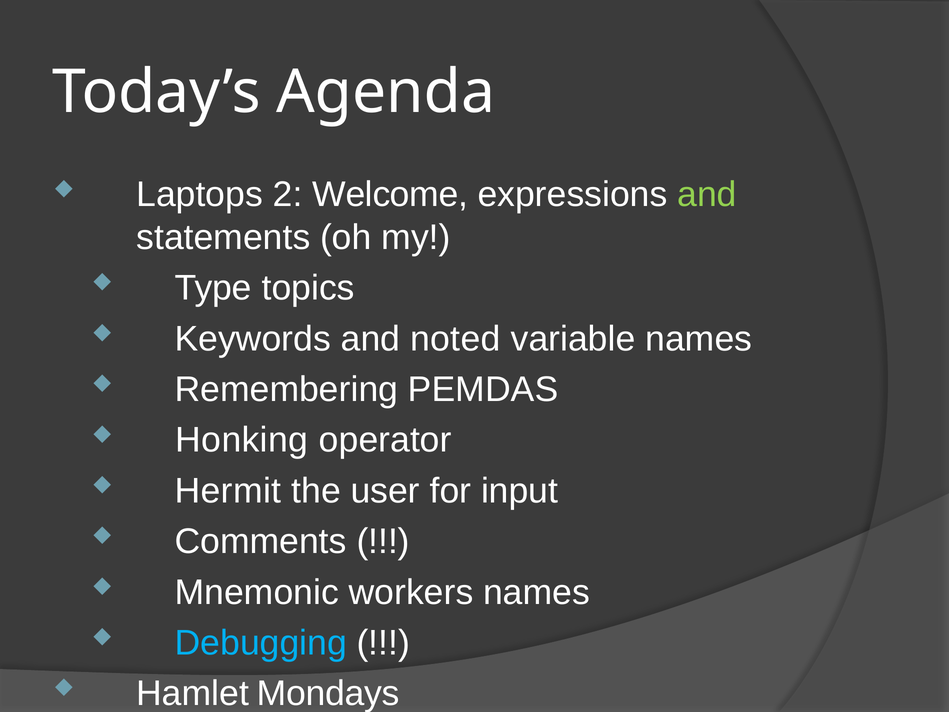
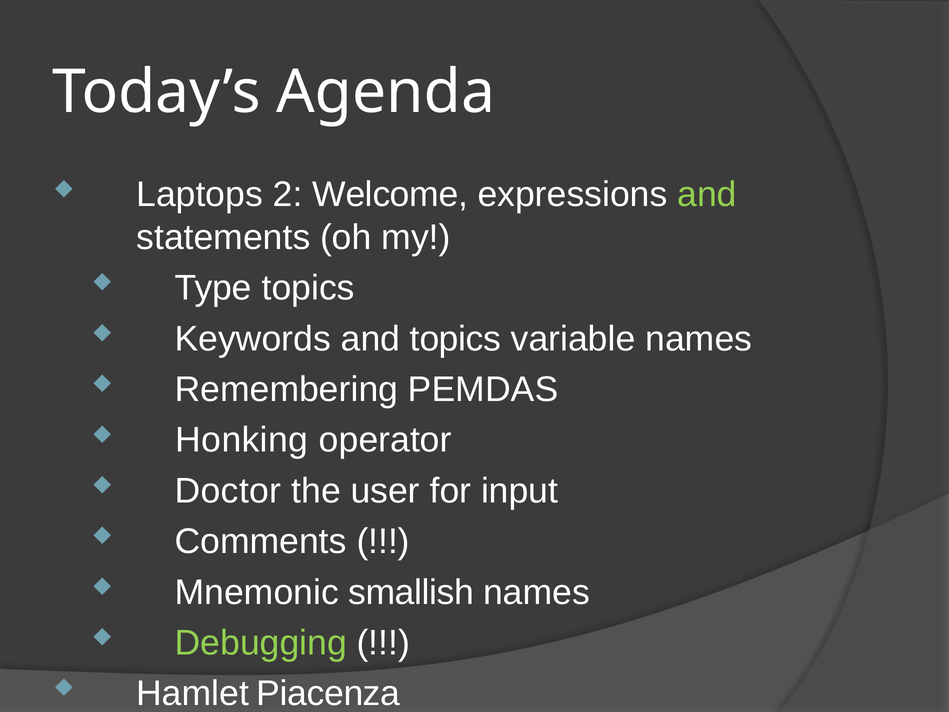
and noted: noted -> topics
Hermit: Hermit -> Doctor
workers: workers -> smallish
Debugging colour: light blue -> light green
Mondays: Mondays -> Piacenza
